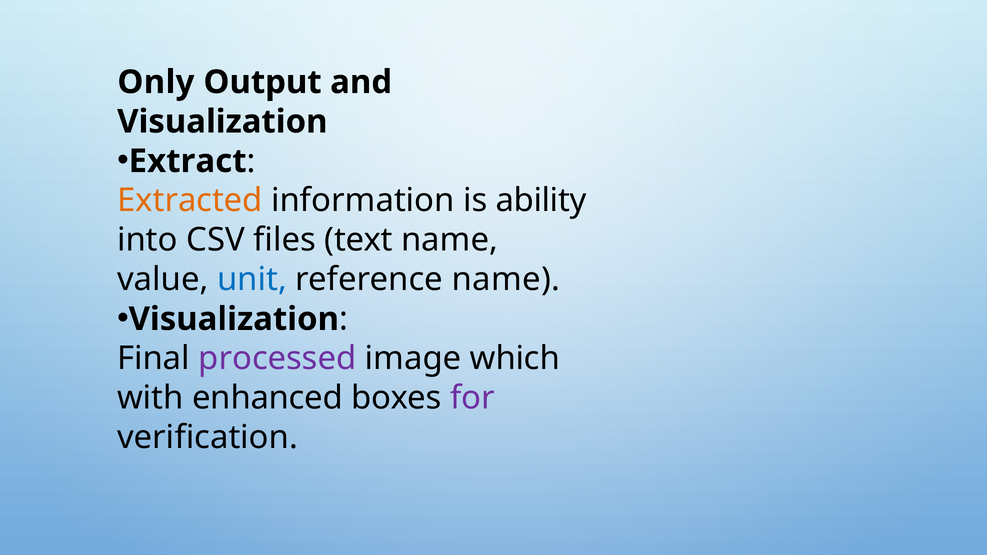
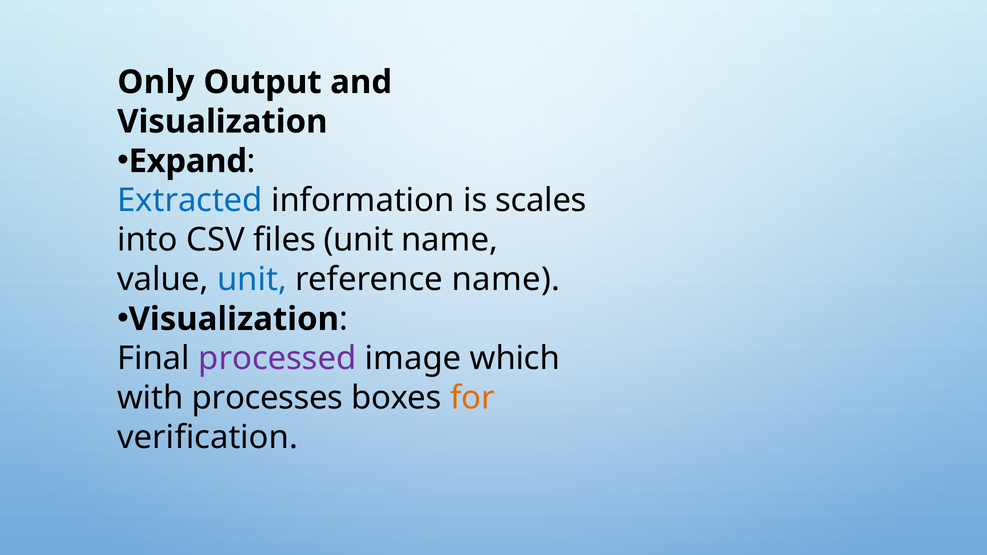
Extract: Extract -> Expand
Extracted colour: orange -> blue
ability: ability -> scales
files text: text -> unit
enhanced: enhanced -> processes
for colour: purple -> orange
